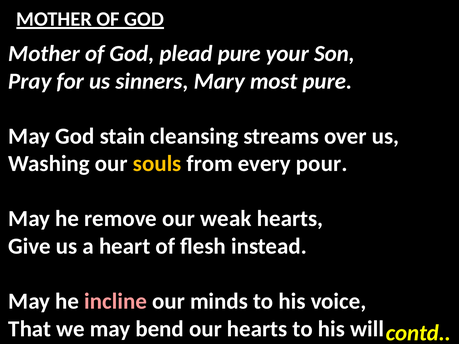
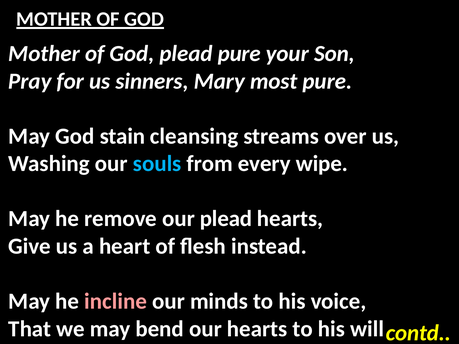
souls colour: yellow -> light blue
pour: pour -> wipe
our weak: weak -> plead
